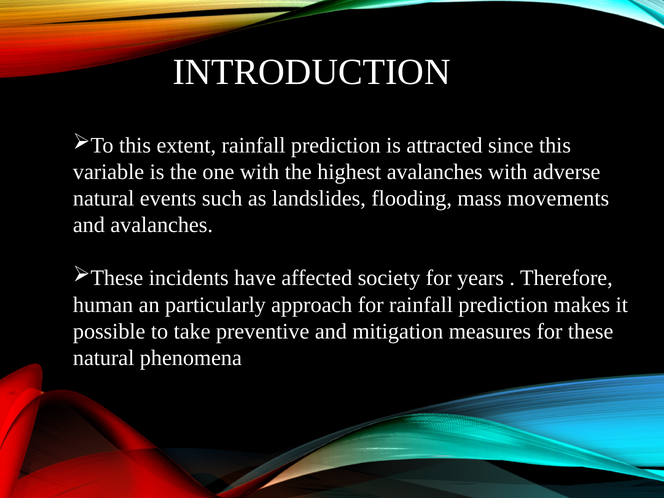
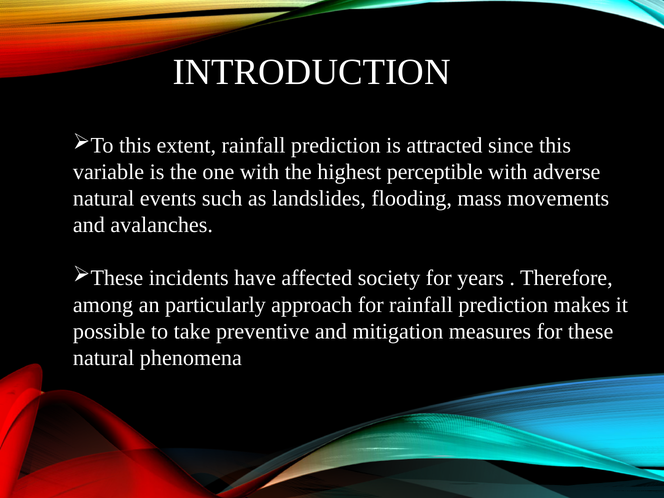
highest avalanches: avalanches -> perceptible
human: human -> among
